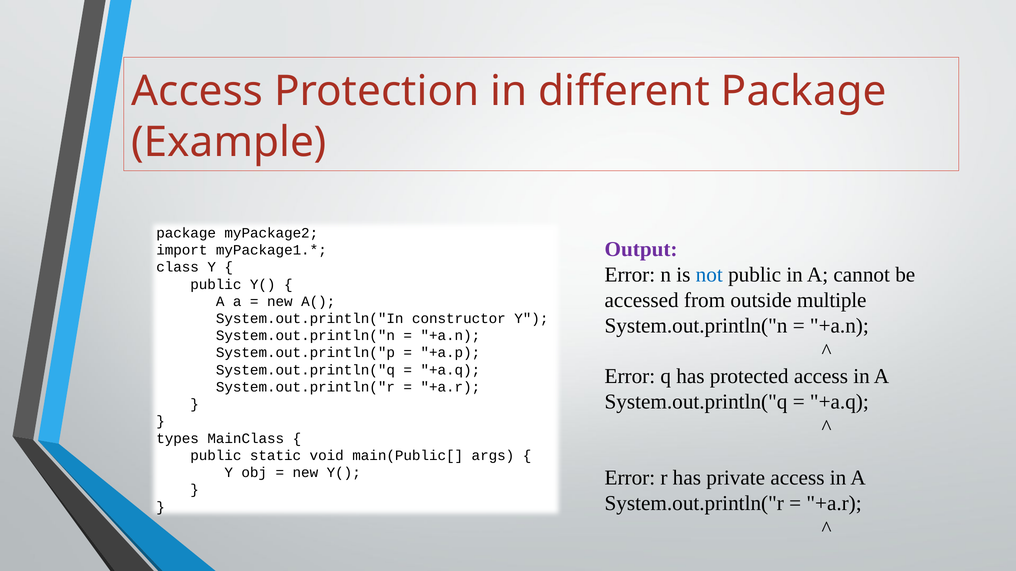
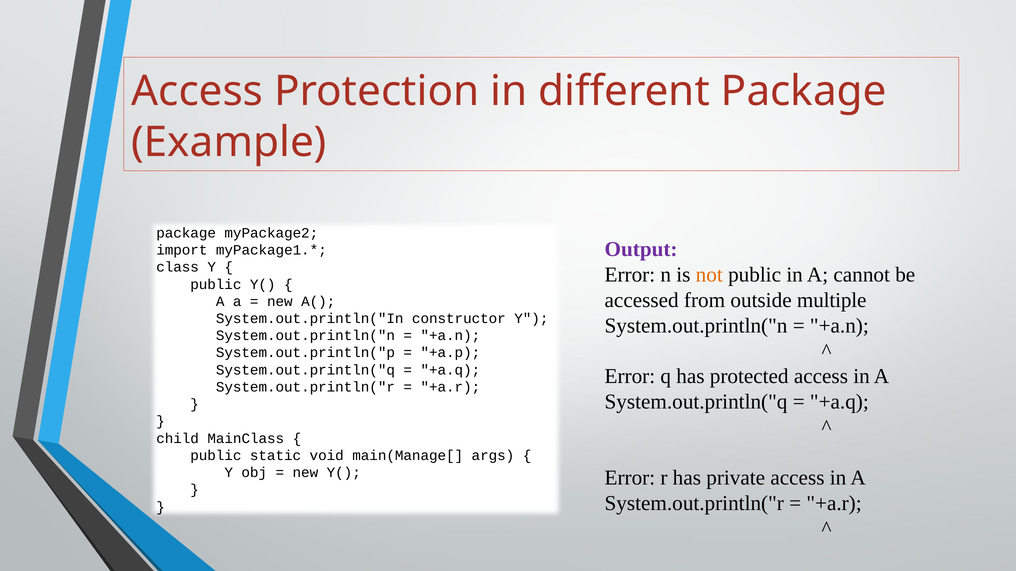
not colour: blue -> orange
types: types -> child
main(Public[: main(Public[ -> main(Manage[
